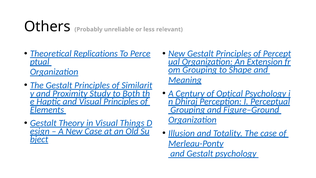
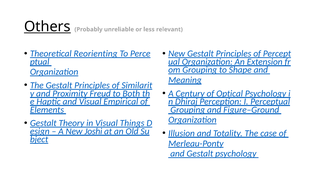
Others underline: none -> present
Replications: Replications -> Reorienting
Study: Study -> Freud
Visual Principles: Principles -> Empirical
New Case: Case -> Joshi
